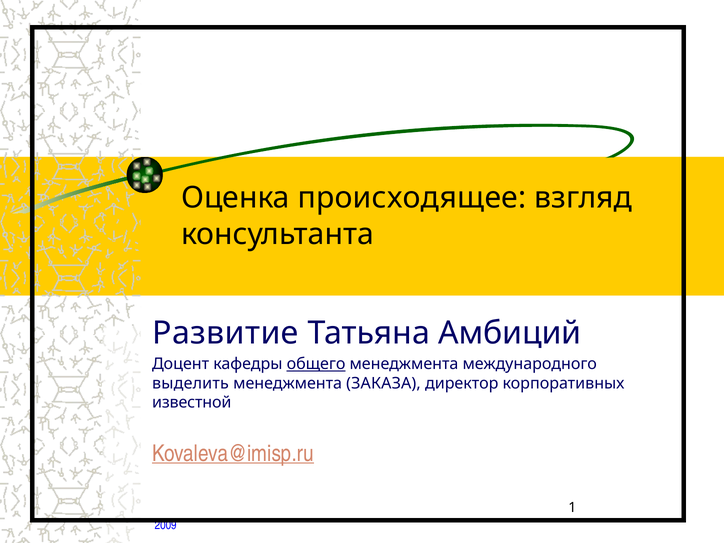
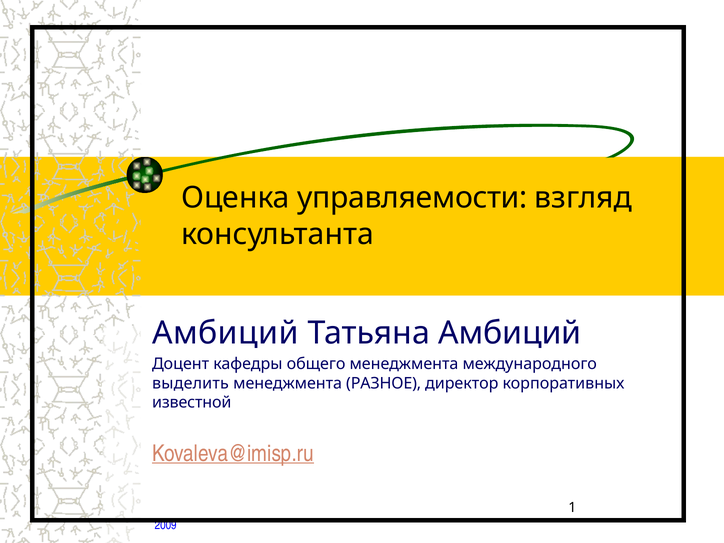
происходящее: происходящее -> управляемости
Развитие at (226, 333): Развитие -> Амбиций
общего underline: present -> none
ЗАКАЗА: ЗАКАЗА -> РАЗНОЕ
